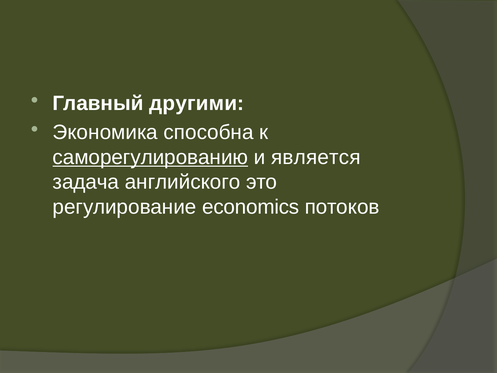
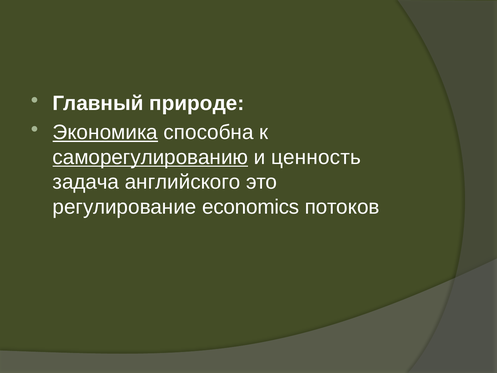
другими: другими -> природе
Экономика underline: none -> present
является: является -> ценность
